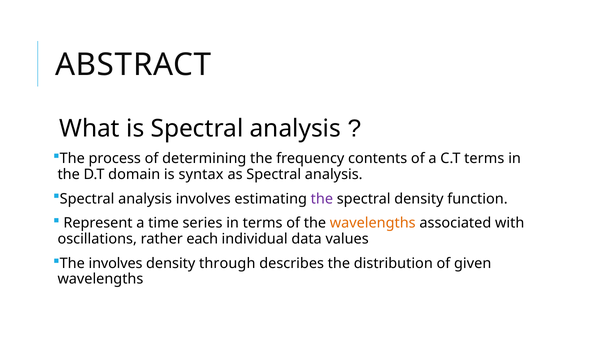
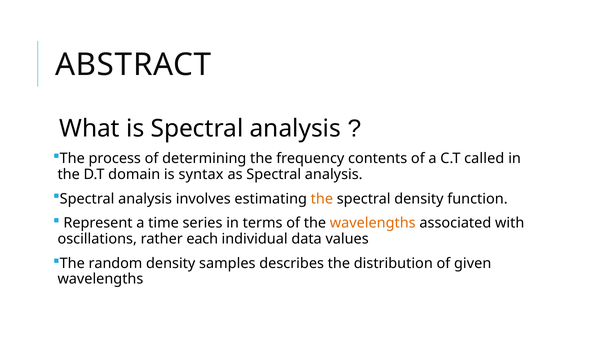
C.T terms: terms -> called
the at (322, 199) colour: purple -> orange
The involves: involves -> random
through: through -> samples
